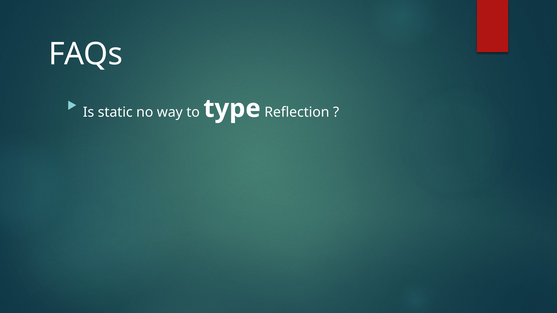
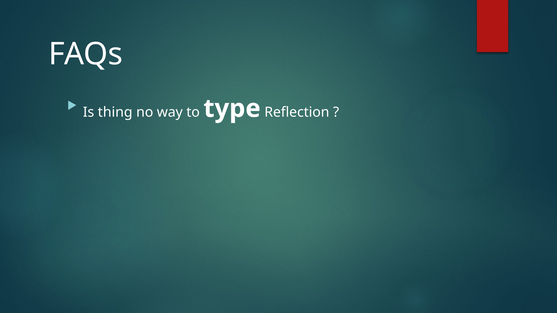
static: static -> thing
